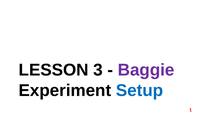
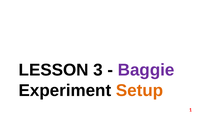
Setup colour: blue -> orange
